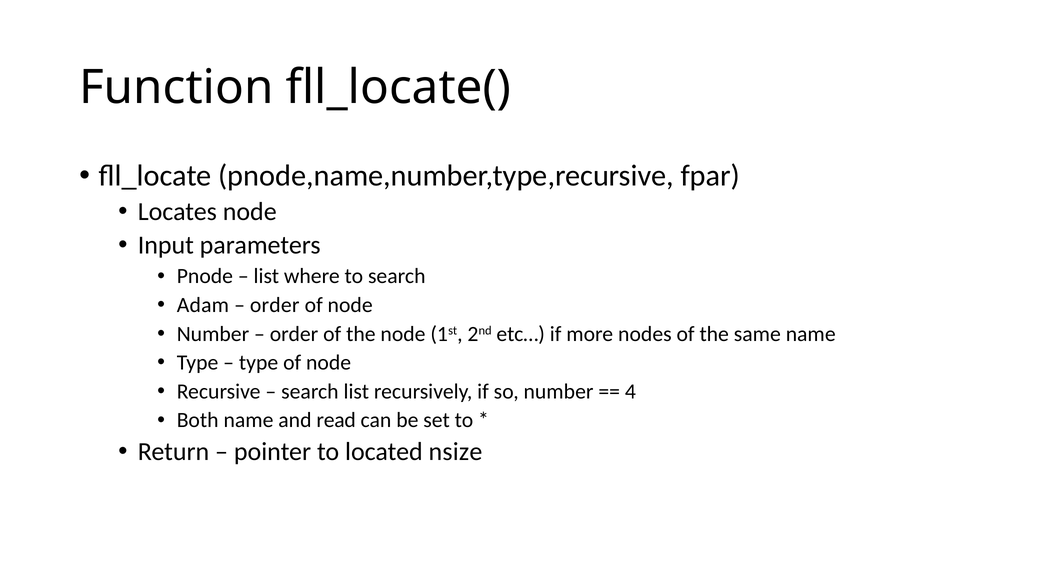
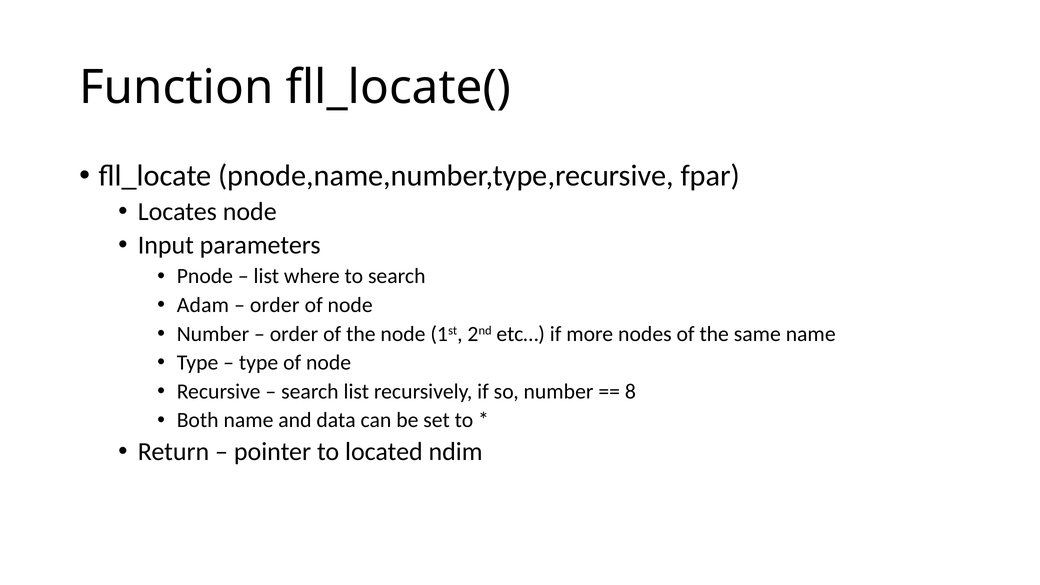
4: 4 -> 8
read: read -> data
nsize: nsize -> ndim
